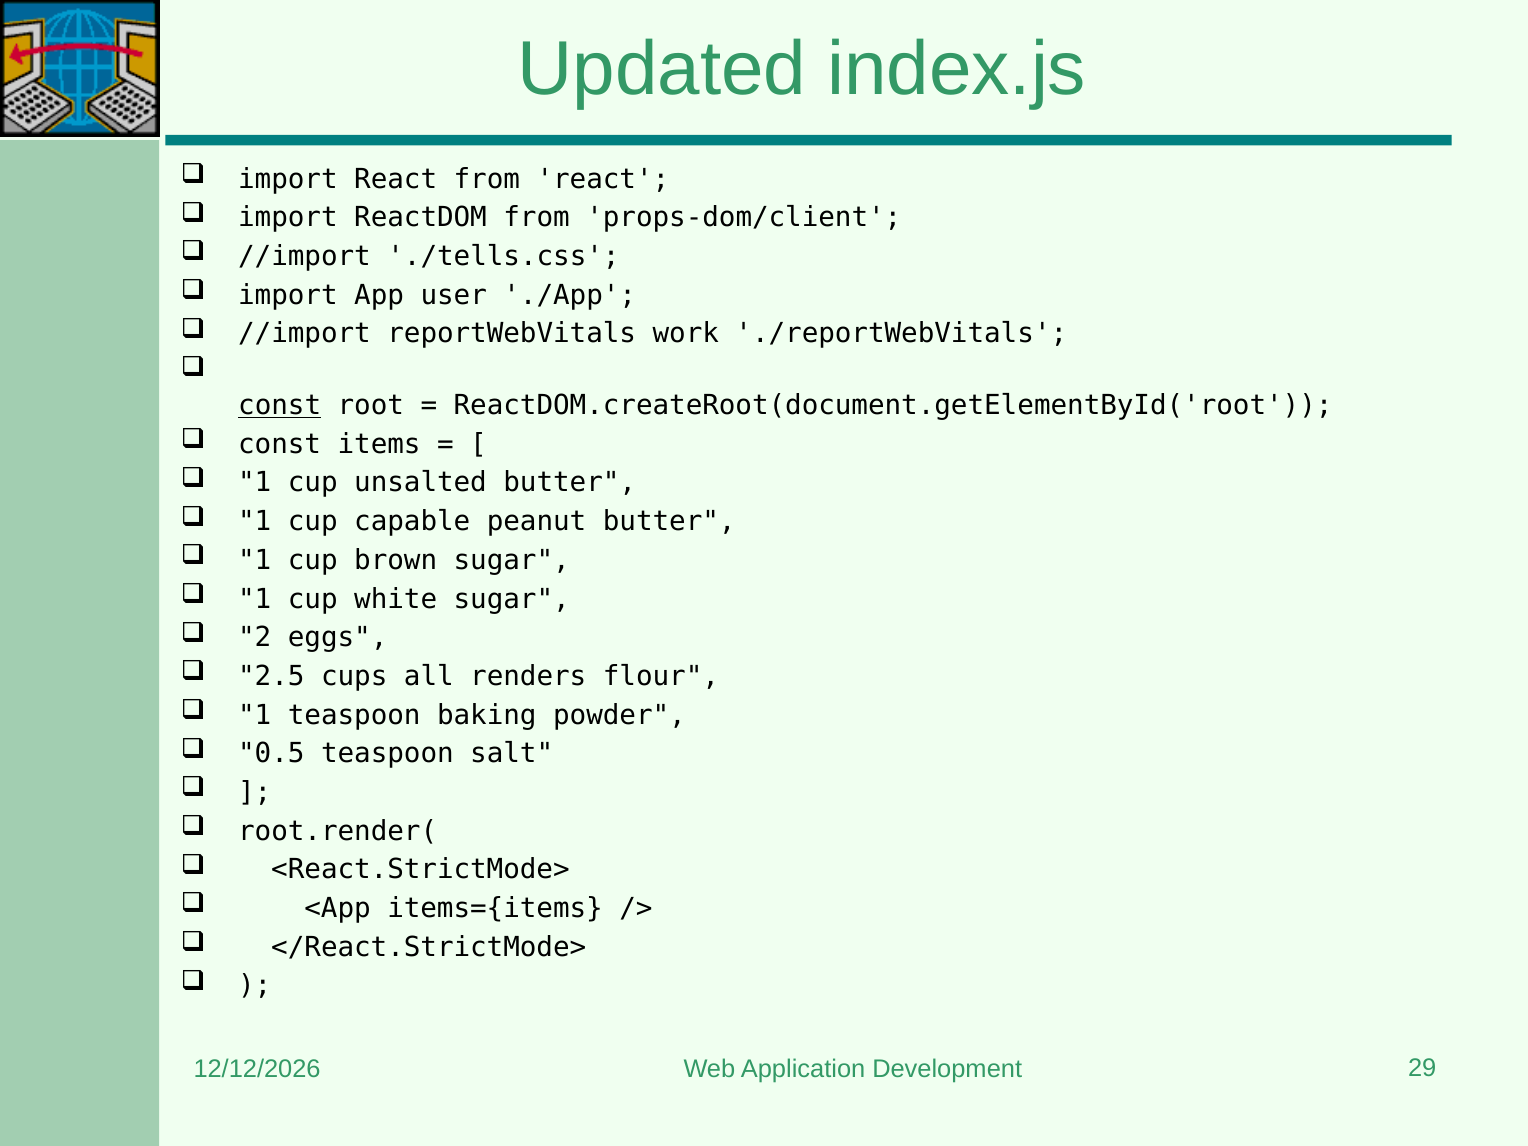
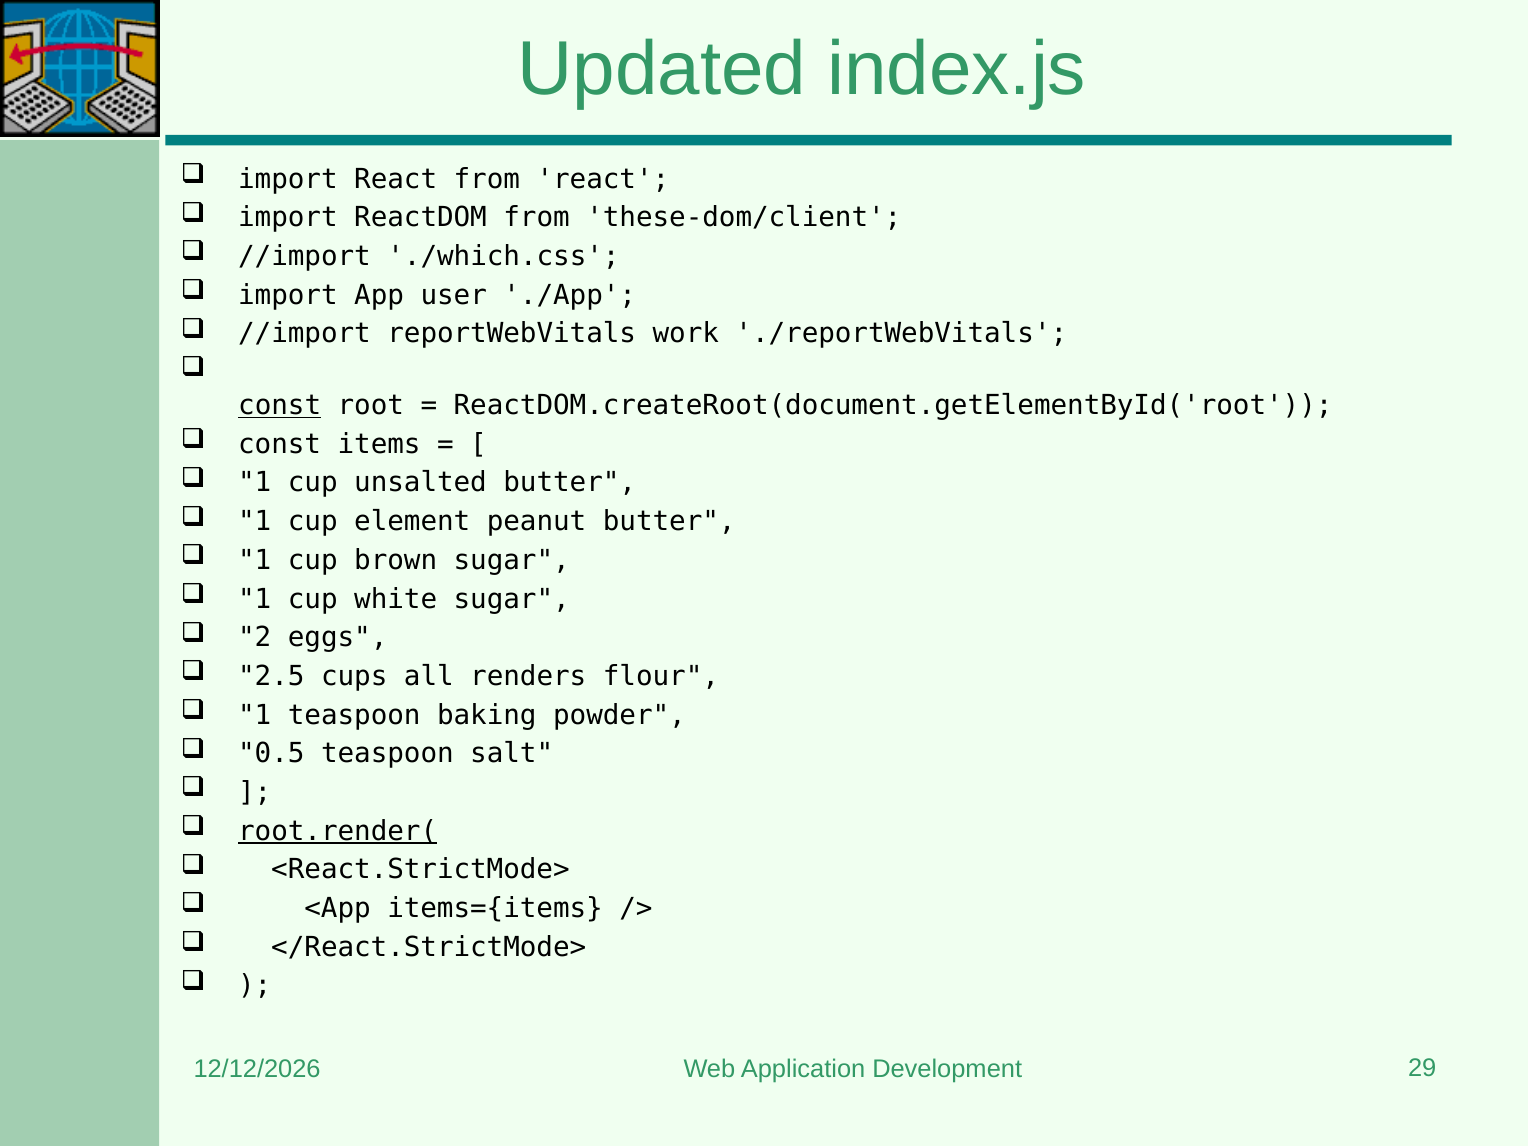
props-dom/client: props-dom/client -> these-dom/client
./tells.css: ./tells.css -> ./which.css
capable: capable -> element
root.render( underline: none -> present
